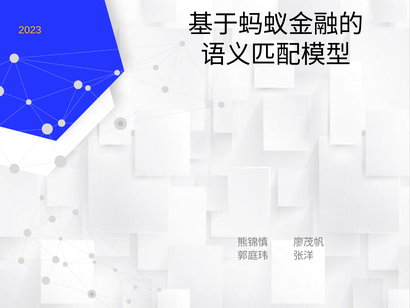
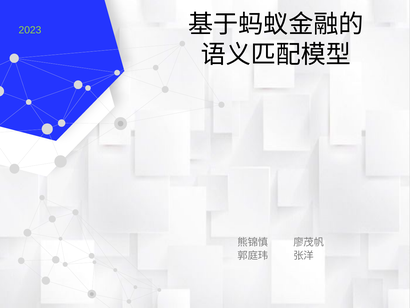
2023 colour: yellow -> light green
